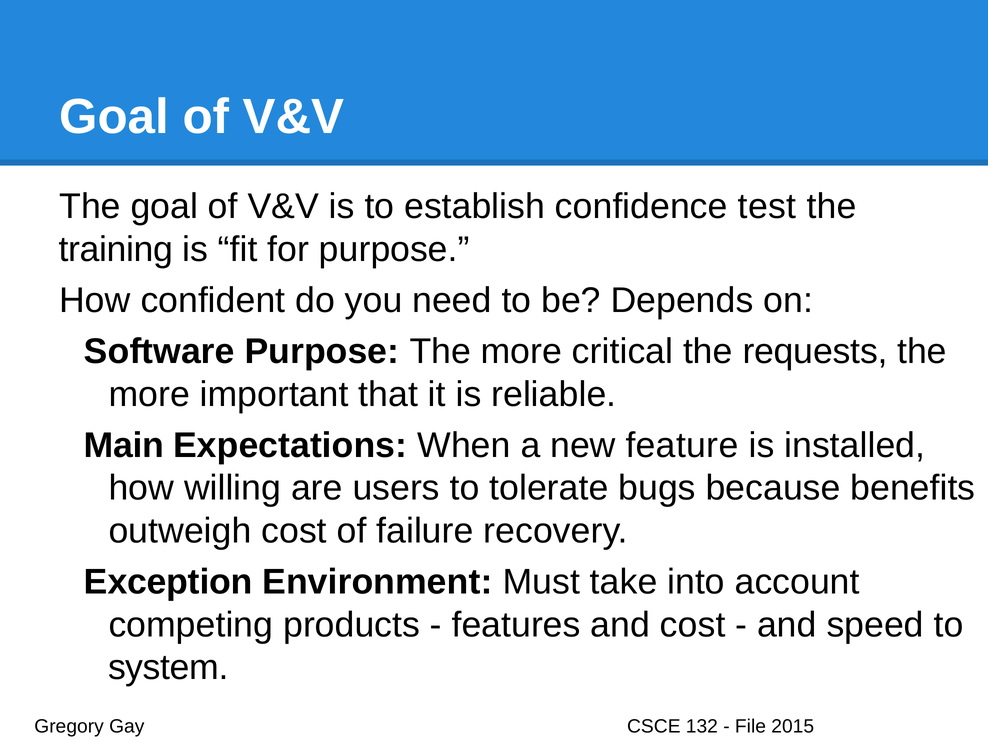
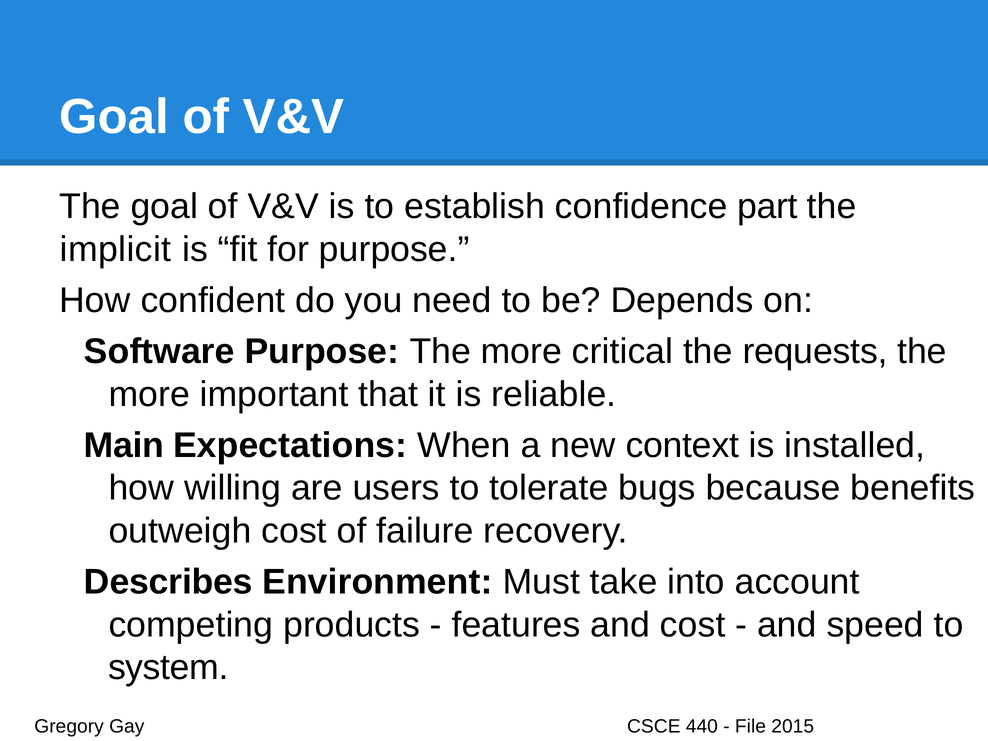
test: test -> part
training: training -> implicit
feature: feature -> context
Exception: Exception -> Describes
132: 132 -> 440
